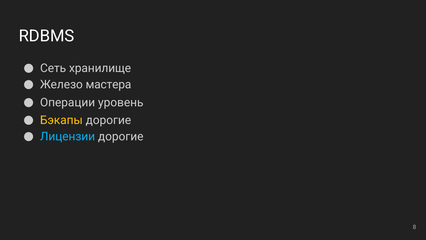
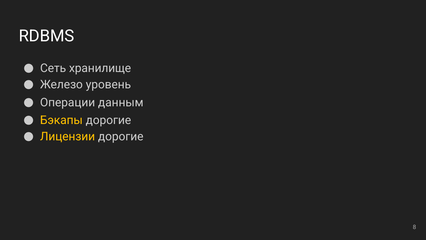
мастера: мастера -> уровень
уровень: уровень -> данным
Лицензии colour: light blue -> yellow
